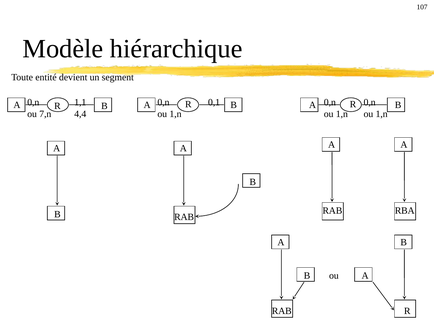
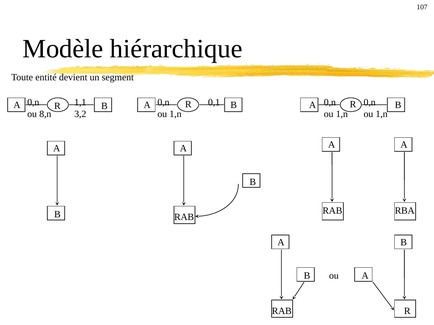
7,n: 7,n -> 8,n
4,4: 4,4 -> 3,2
